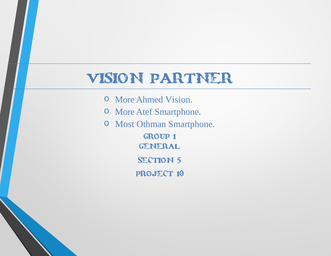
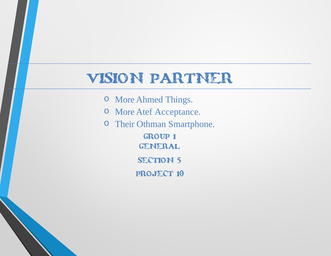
Vision: Vision -> Things
Atef Smartphone: Smartphone -> Acceptance
Most: Most -> Their
